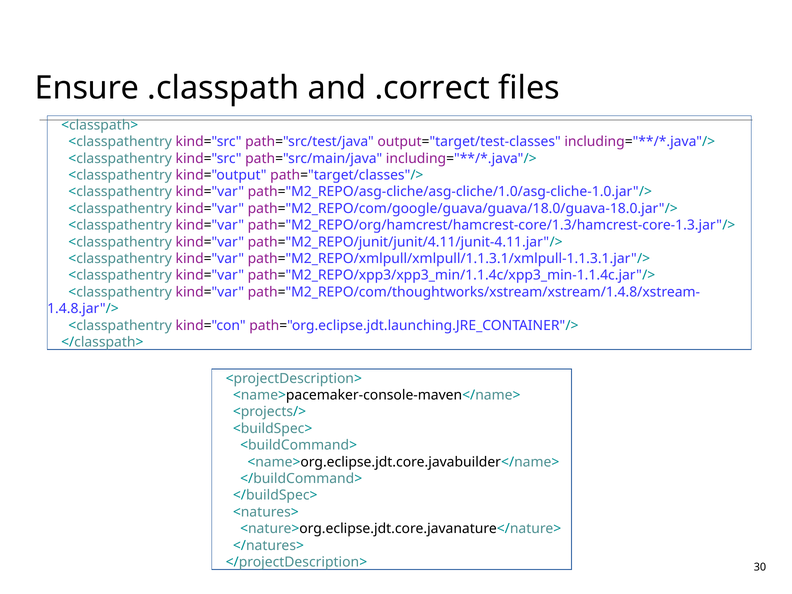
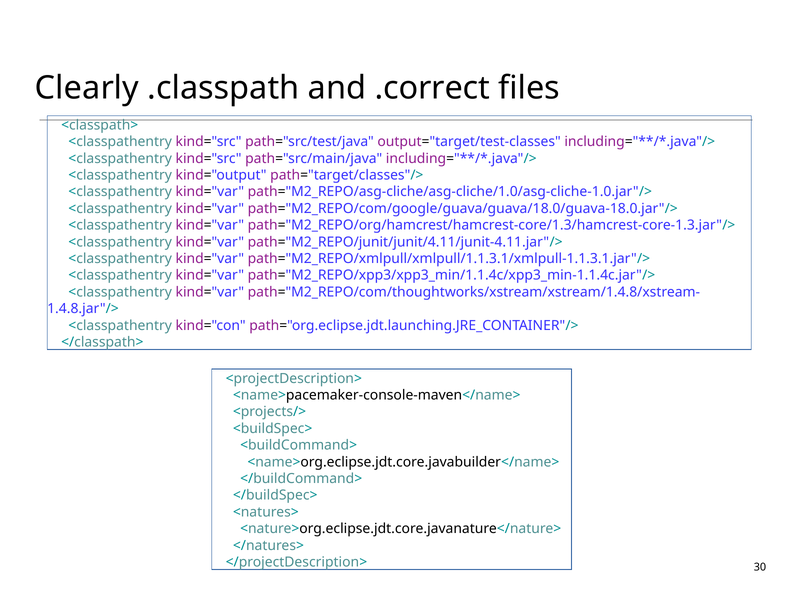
Ensure: Ensure -> Clearly
